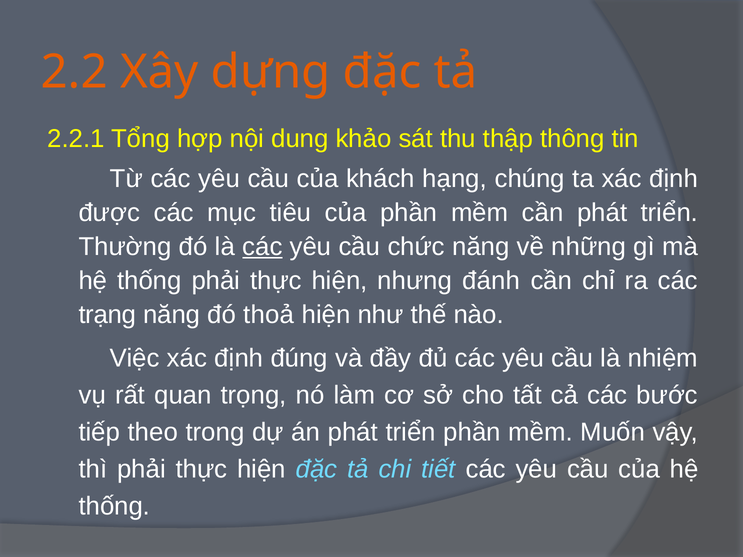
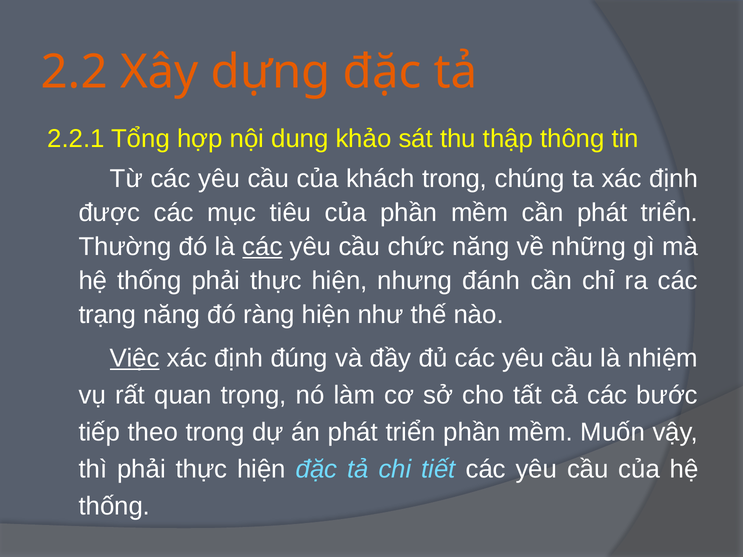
khách hạng: hạng -> trong
thoả: thoả -> ràng
Việc underline: none -> present
